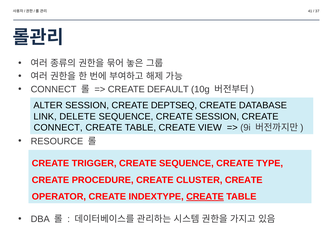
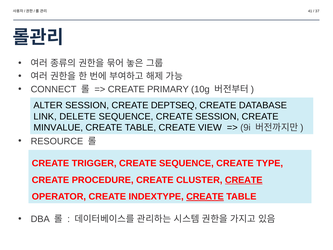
DEFAULT: DEFAULT -> PRIMARY
CONNECT at (58, 127): CONNECT -> MINVALUE
CREATE at (244, 180) underline: none -> present
